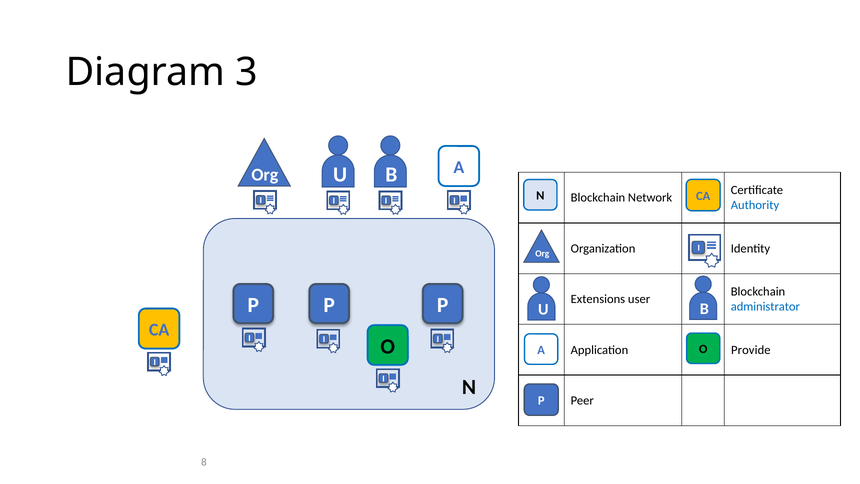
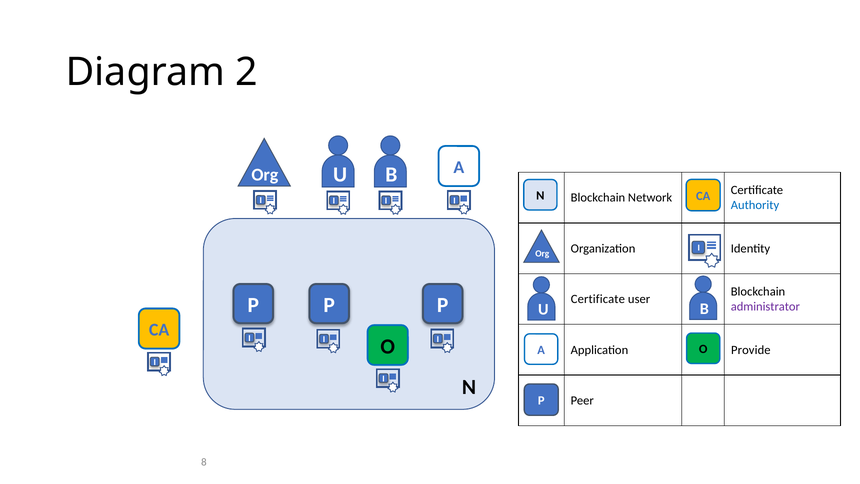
3: 3 -> 2
Extensions at (598, 299): Extensions -> Certificate
administrator colour: blue -> purple
